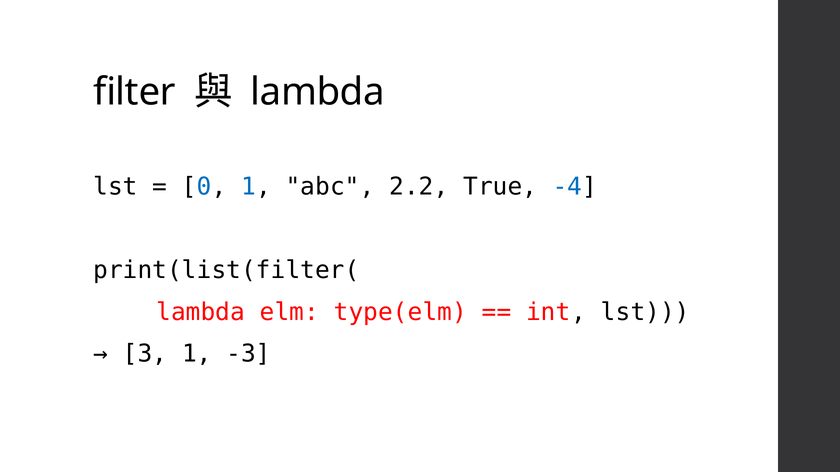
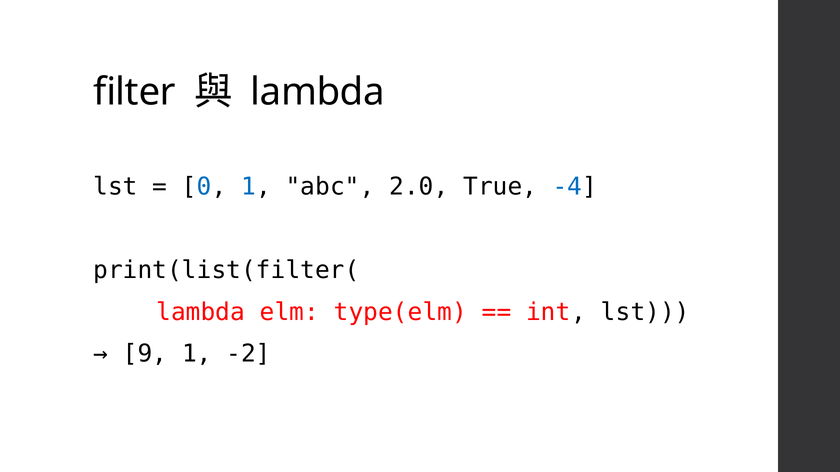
2.2: 2.2 -> 2.0
3: 3 -> 9
-3: -3 -> -2
